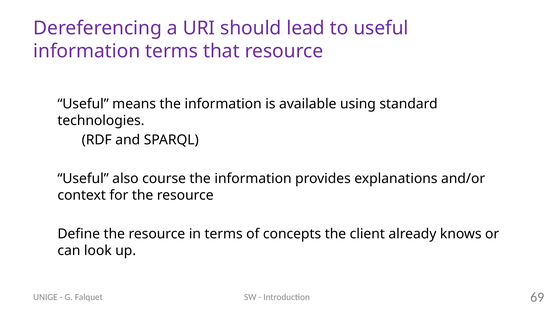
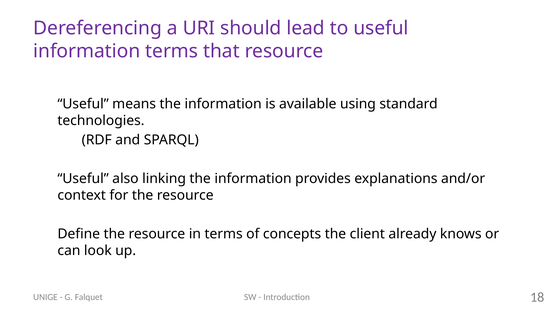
course: course -> linking
69: 69 -> 18
